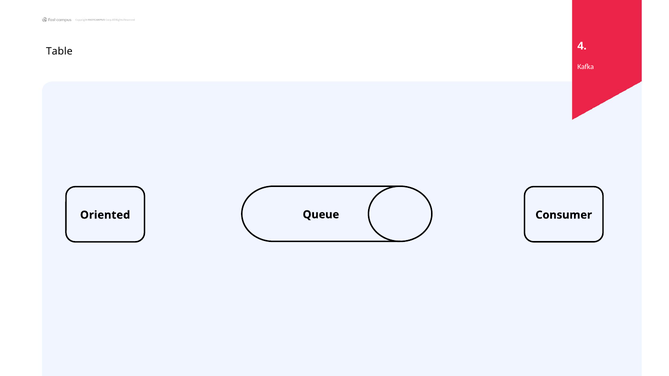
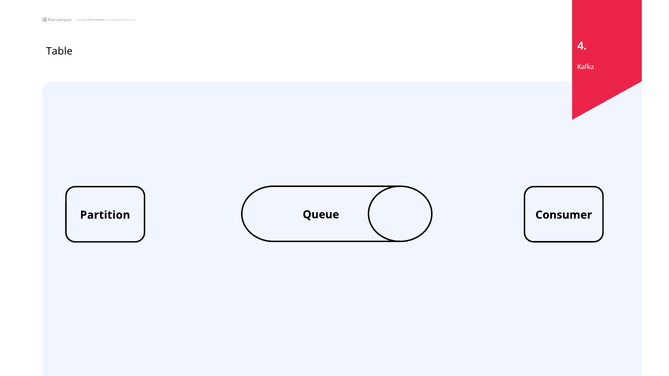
Oriented: Oriented -> Partition
